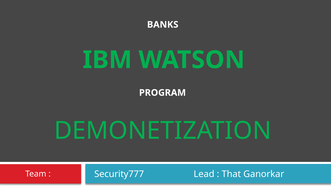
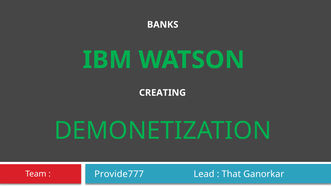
PROGRAM: PROGRAM -> CREATING
Security777: Security777 -> Provide777
